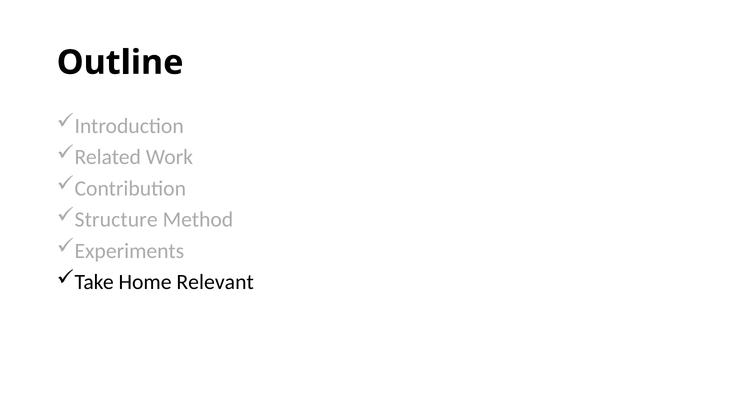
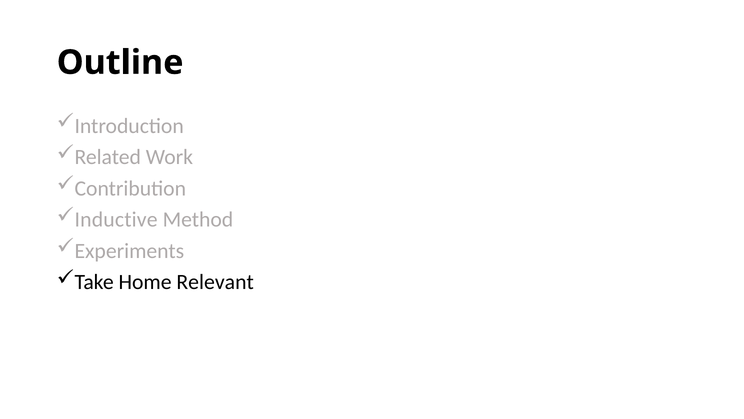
Structure: Structure -> Inductive
